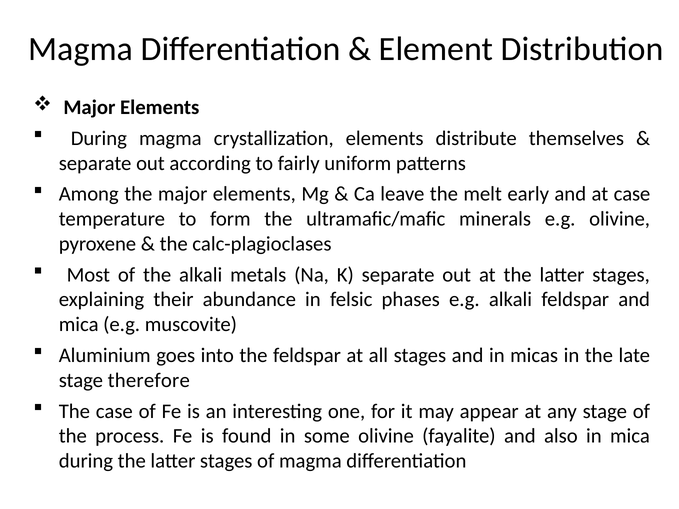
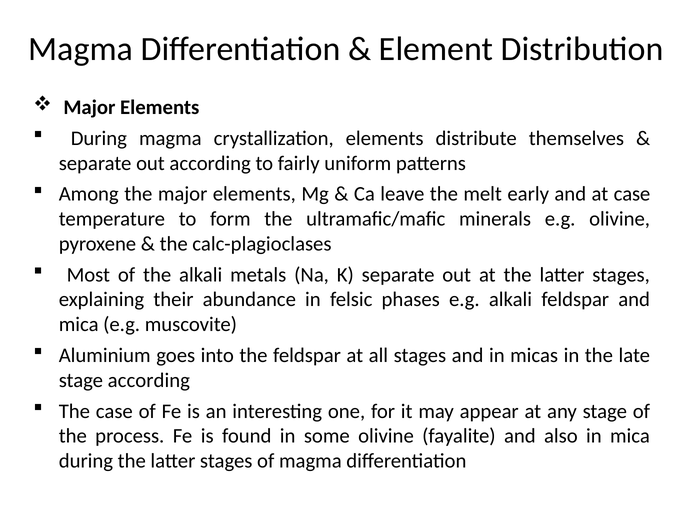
stage therefore: therefore -> according
